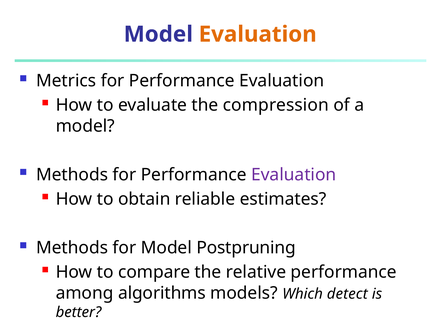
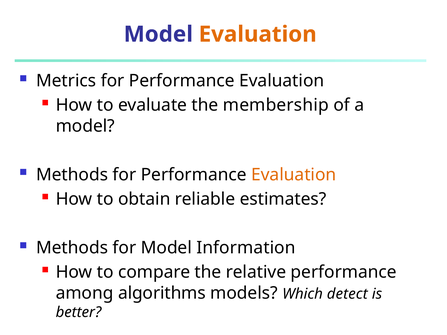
compression: compression -> membership
Evaluation at (294, 175) colour: purple -> orange
Postpruning: Postpruning -> Information
